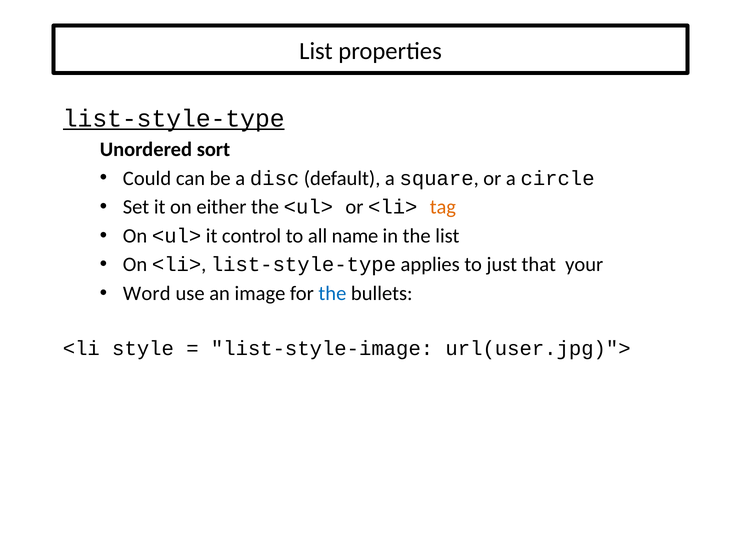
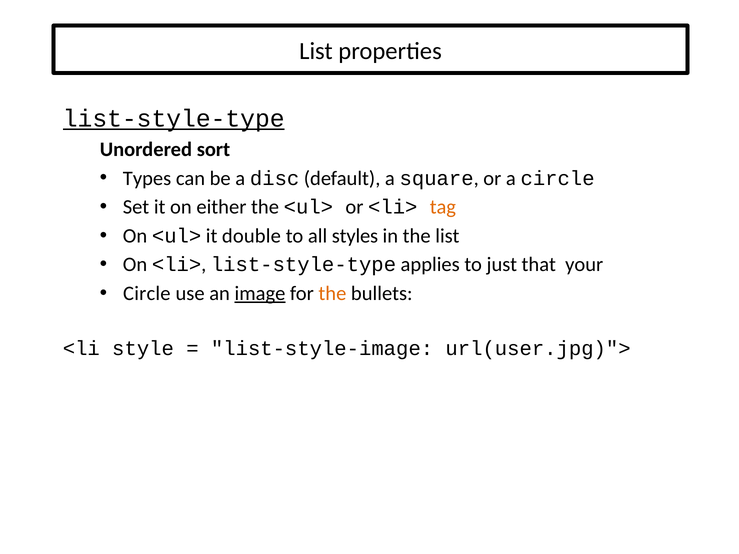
Could: Could -> Types
control: control -> double
name: name -> styles
Word at (147, 294): Word -> Circle
image underline: none -> present
the at (332, 294) colour: blue -> orange
